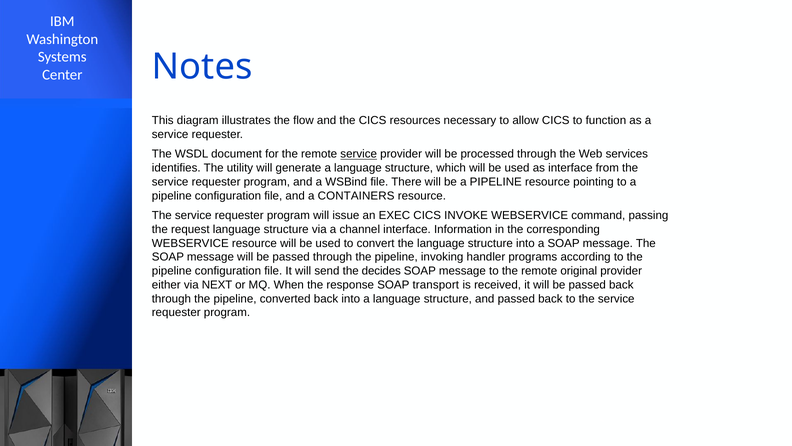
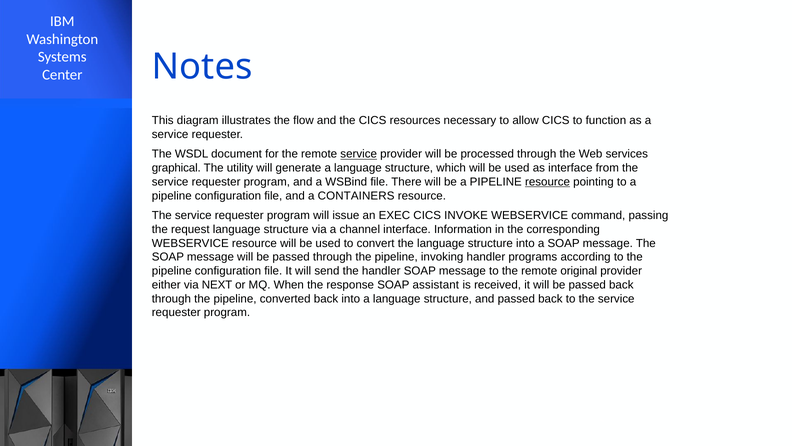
identifies: identifies -> graphical
resource at (548, 182) underline: none -> present
the decides: decides -> handler
transport: transport -> assistant
